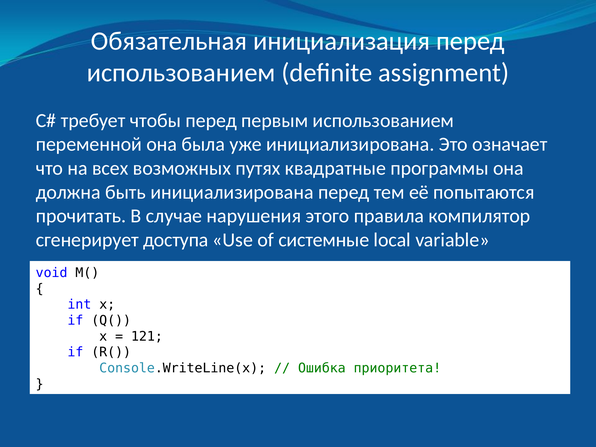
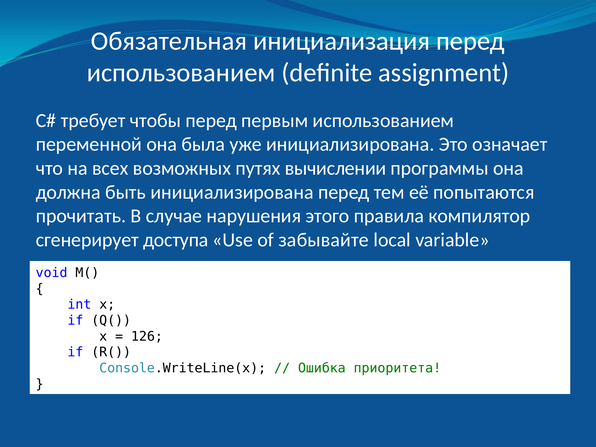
квадратные: квадратные -> вычислении
системные: системные -> забывайте
121: 121 -> 126
